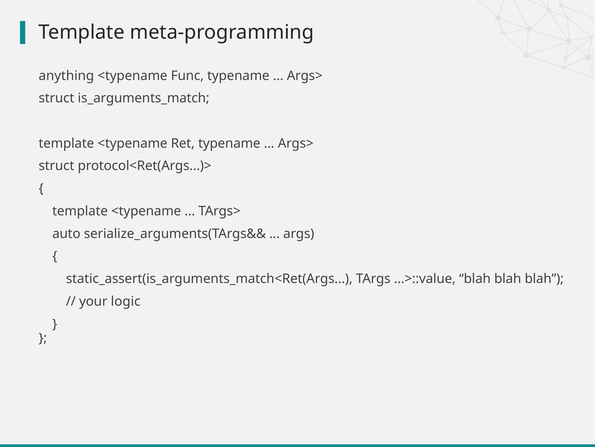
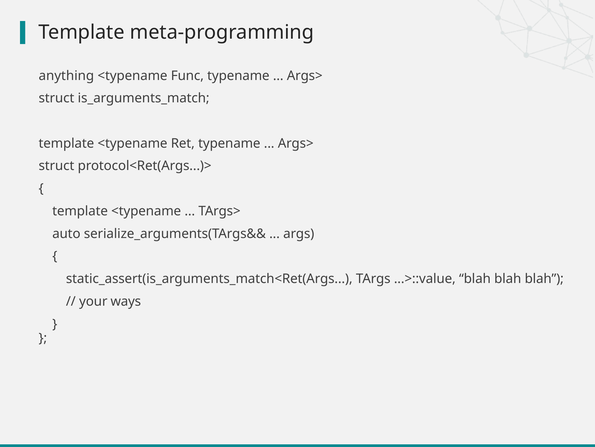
logic: logic -> ways
